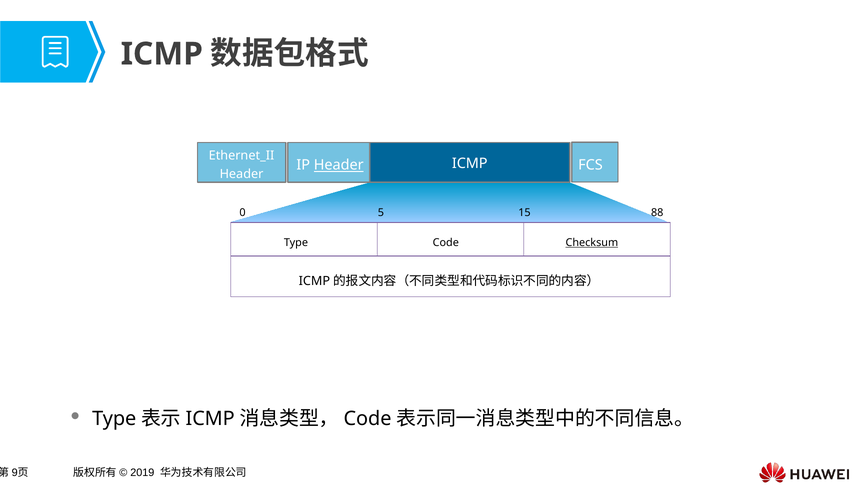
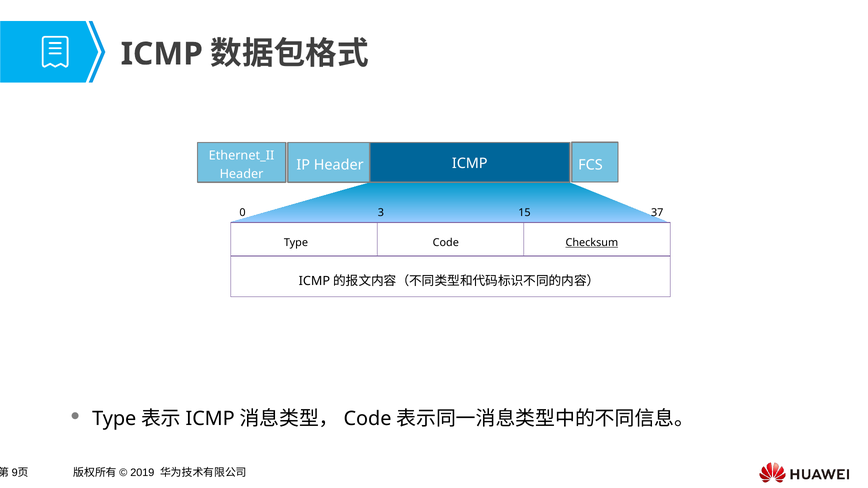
Header at (339, 165) underline: present -> none
5: 5 -> 3
88: 88 -> 37
